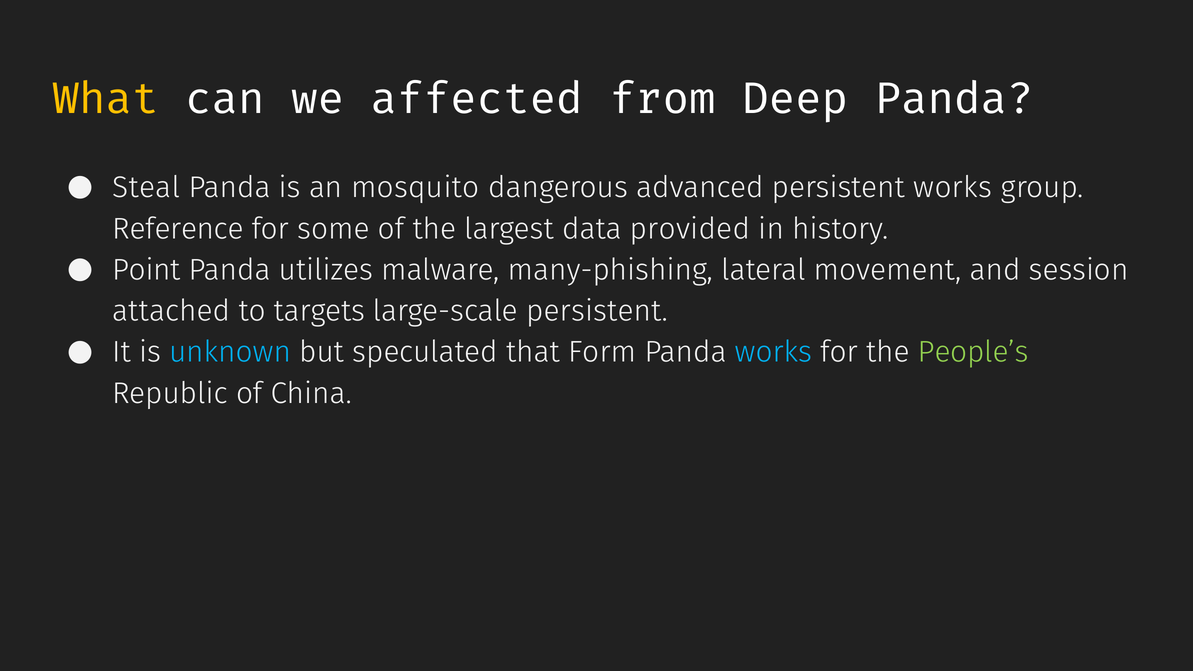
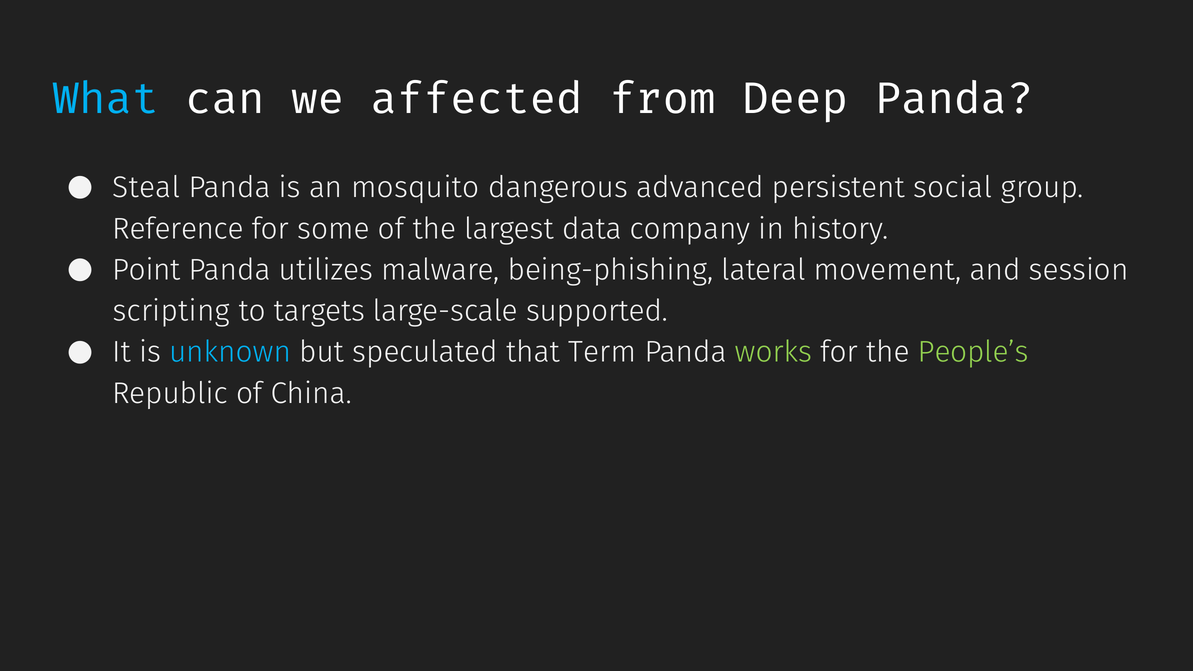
What colour: yellow -> light blue
persistent works: works -> social
provided: provided -> company
many-phishing: many-phishing -> being-phishing
attached: attached -> scripting
large-scale persistent: persistent -> supported
Form: Form -> Term
works at (774, 352) colour: light blue -> light green
